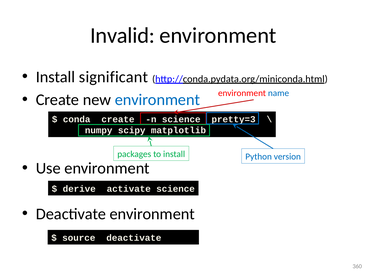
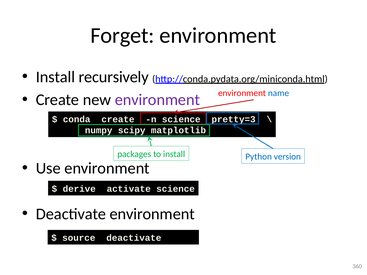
Invalid: Invalid -> Forget
significant: significant -> recursively
environment at (157, 100) colour: blue -> purple
